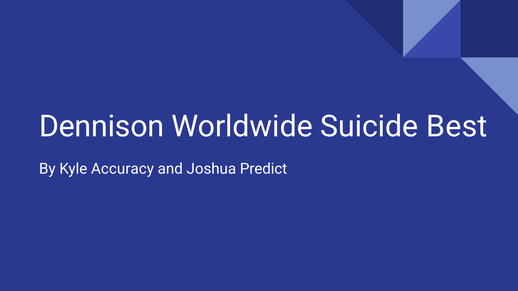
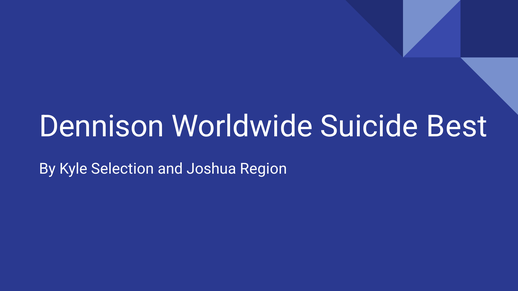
Accuracy: Accuracy -> Selection
Predict: Predict -> Region
